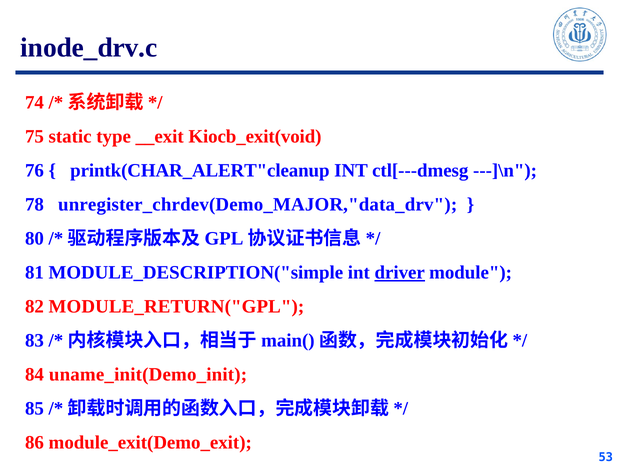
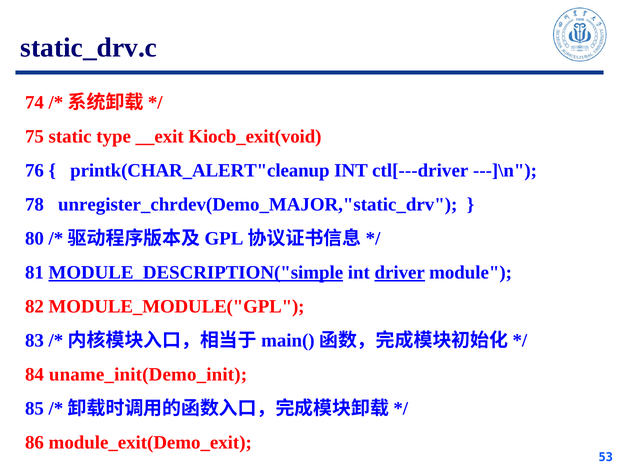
inode_drv.c: inode_drv.c -> static_drv.c
ctl[---dmesg: ctl[---dmesg -> ctl[---driver
unregister_chrdev(Demo_MAJOR,"data_drv: unregister_chrdev(Demo_MAJOR,"data_drv -> unregister_chrdev(Demo_MAJOR,"static_drv
MODULE_DESCRIPTION("simple underline: none -> present
MODULE_RETURN("GPL: MODULE_RETURN("GPL -> MODULE_MODULE("GPL
